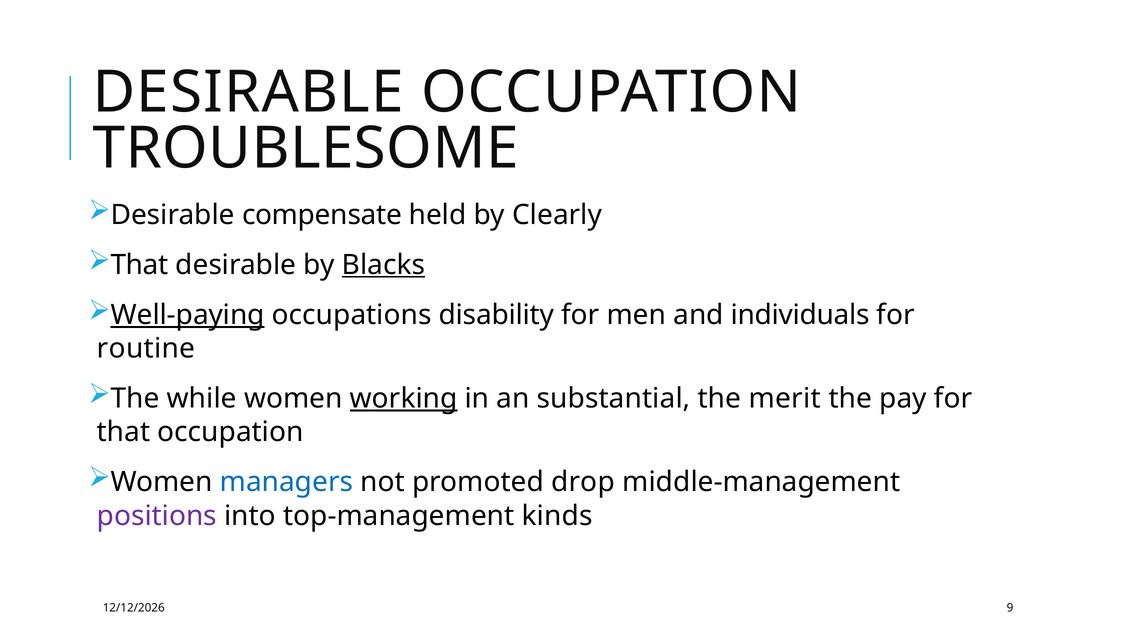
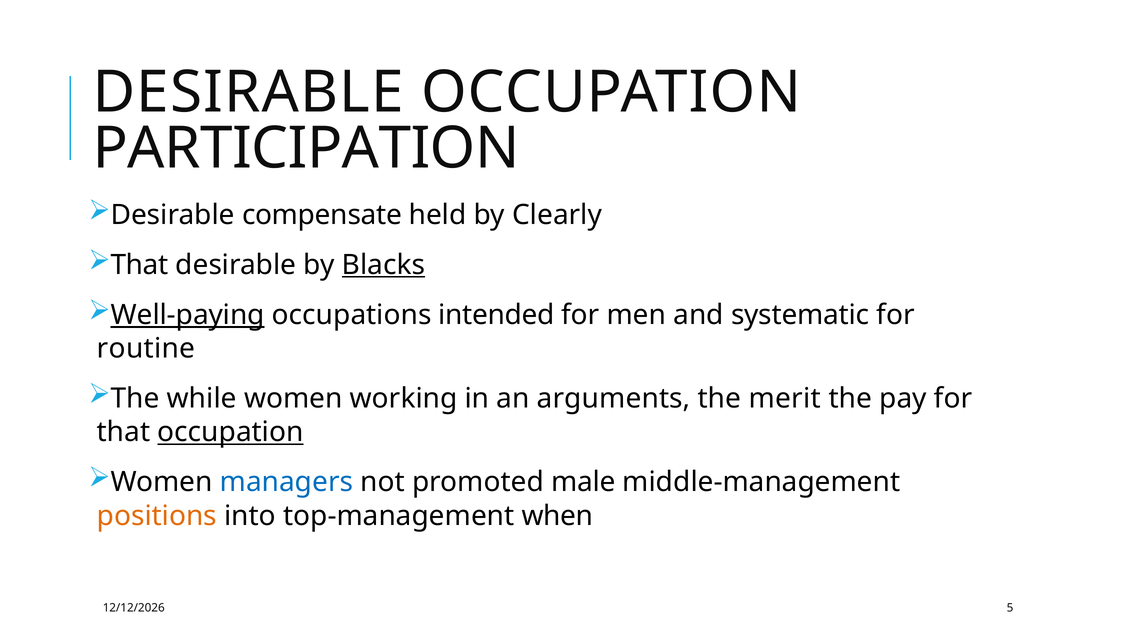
TROUBLESOME: TROUBLESOME -> PARTICIPATION
disability: disability -> intended
individuals: individuals -> systematic
working underline: present -> none
substantial: substantial -> arguments
occupation at (230, 433) underline: none -> present
drop: drop -> male
positions colour: purple -> orange
kinds: kinds -> when
9: 9 -> 5
